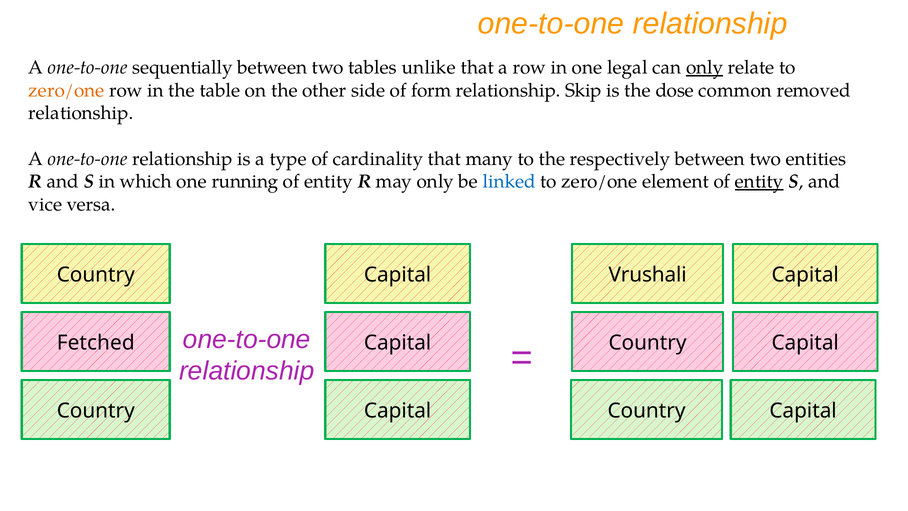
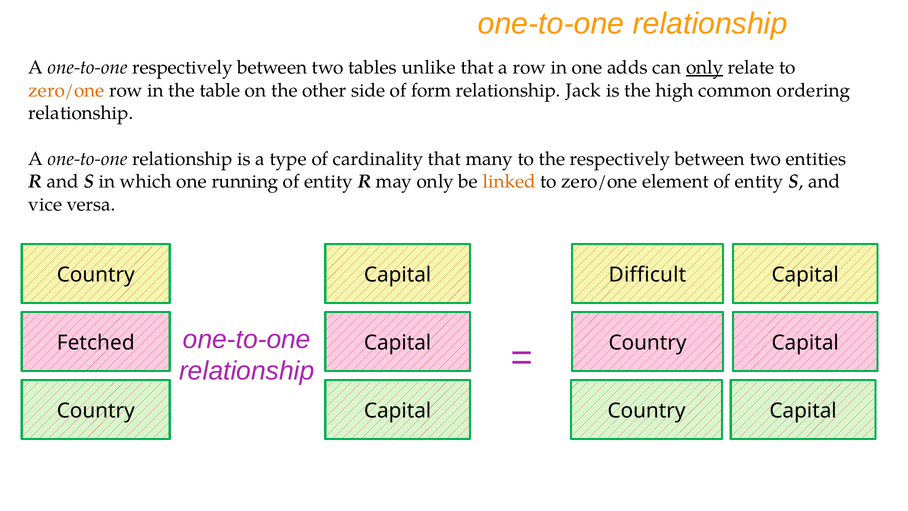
one-to-one sequentially: sequentially -> respectively
legal: legal -> adds
Skip: Skip -> Jack
dose: dose -> high
removed: removed -> ordering
linked colour: blue -> orange
entity at (759, 182) underline: present -> none
Vrushali: Vrushali -> Difficult
